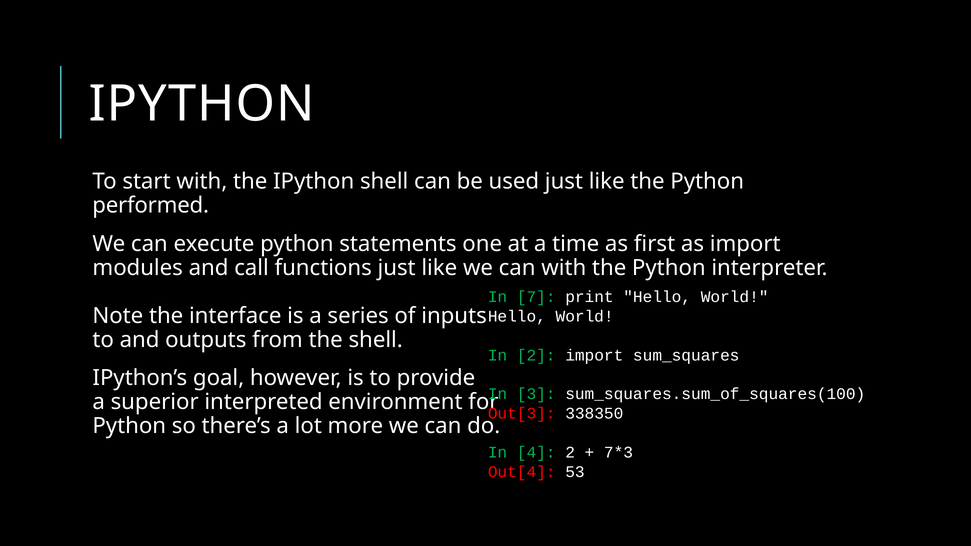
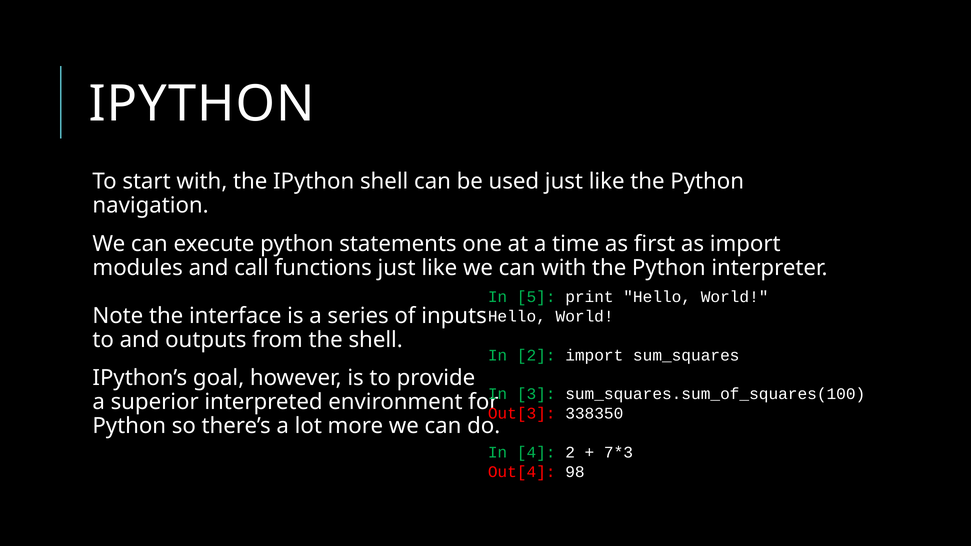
performed: performed -> navigation
7: 7 -> 5
53: 53 -> 98
